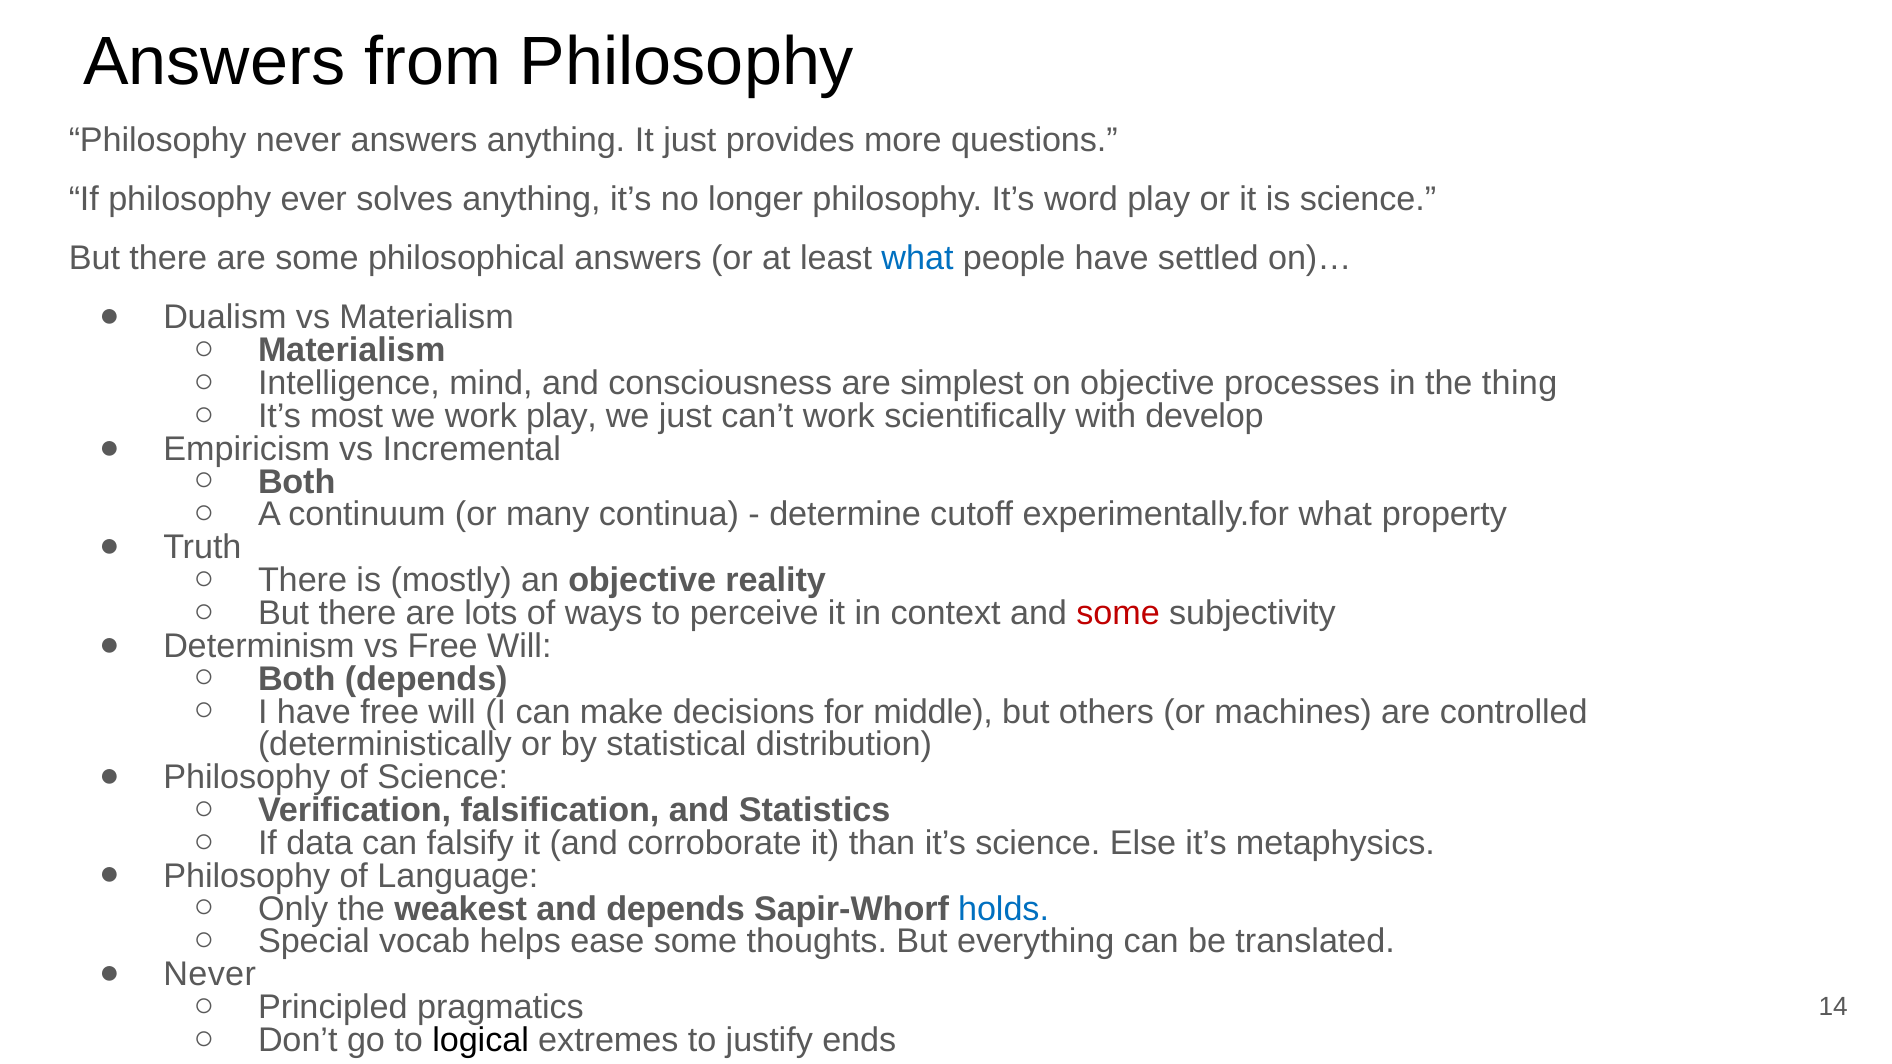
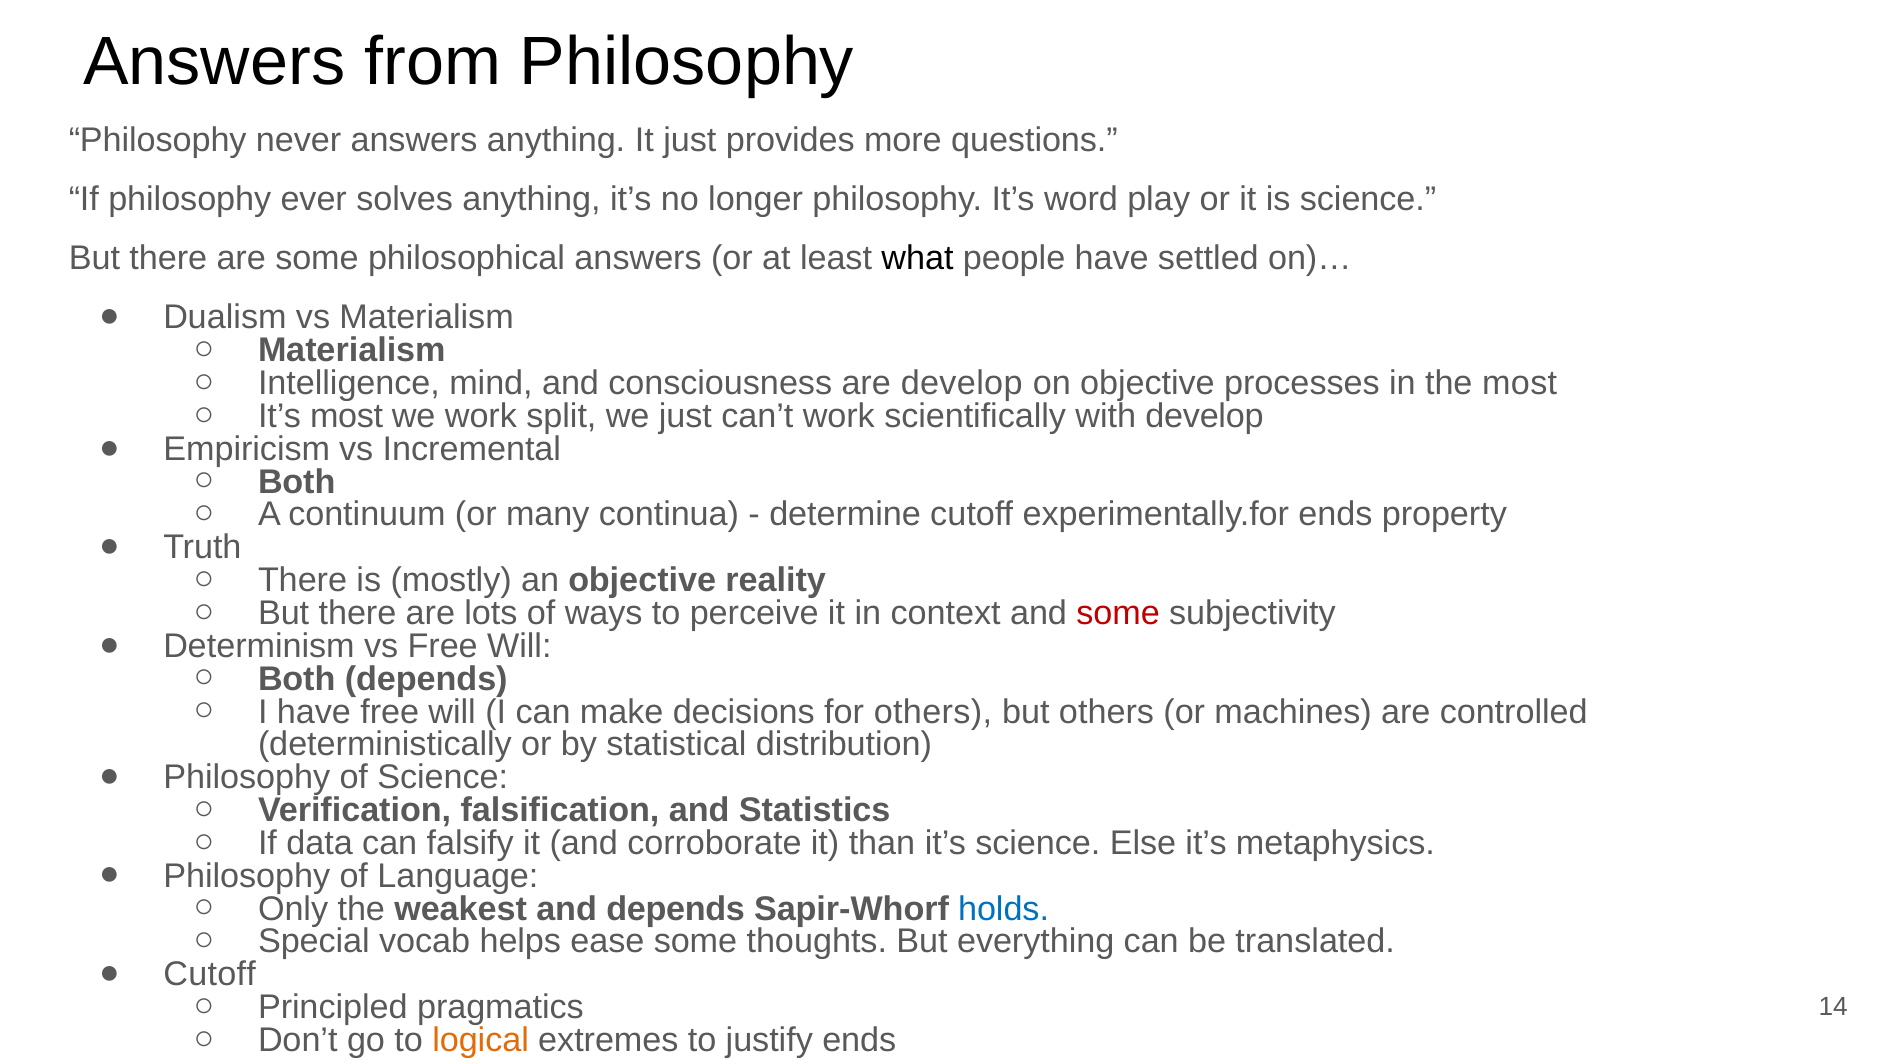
what at (917, 259) colour: blue -> black
are simplest: simplest -> develop
the thing: thing -> most
work play: play -> split
experimentally.for what: what -> ends
for middle: middle -> others
Never at (210, 975): Never -> Cutoff
logical colour: black -> orange
